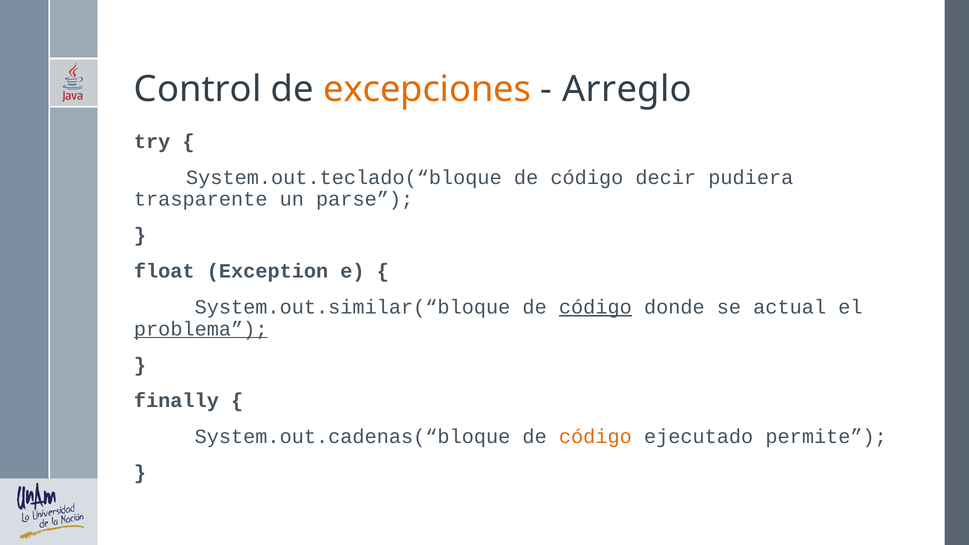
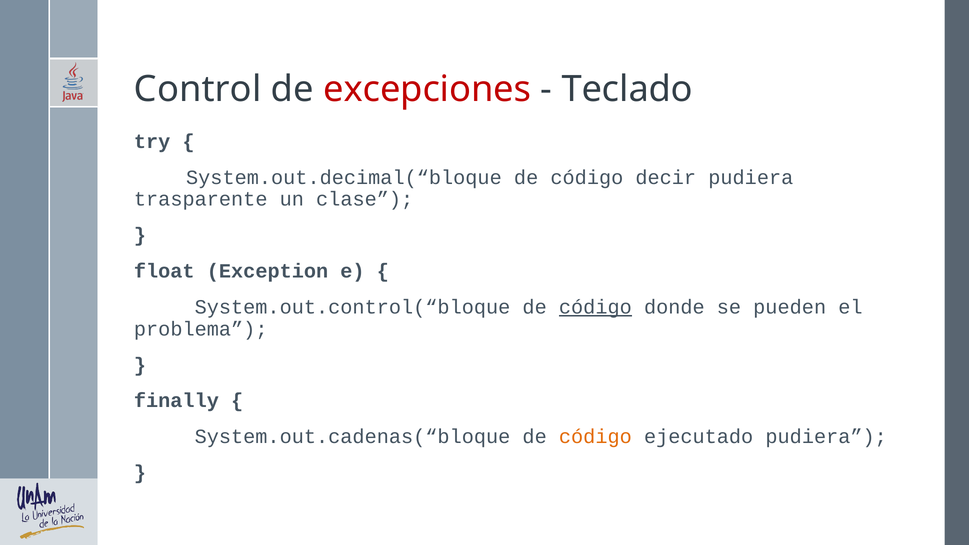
excepciones colour: orange -> red
Arreglo: Arreglo -> Teclado
System.out.teclado(“bloque: System.out.teclado(“bloque -> System.out.decimal(“bloque
parse: parse -> clase
System.out.similar(“bloque: System.out.similar(“bloque -> System.out.control(“bloque
actual: actual -> pueden
problema underline: present -> none
ejecutado permite: permite -> pudiera
